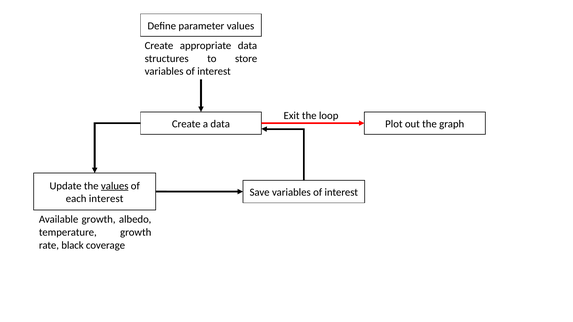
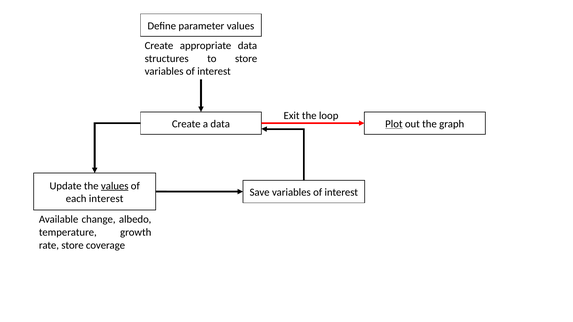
Plot underline: none -> present
Available growth: growth -> change
rate black: black -> store
